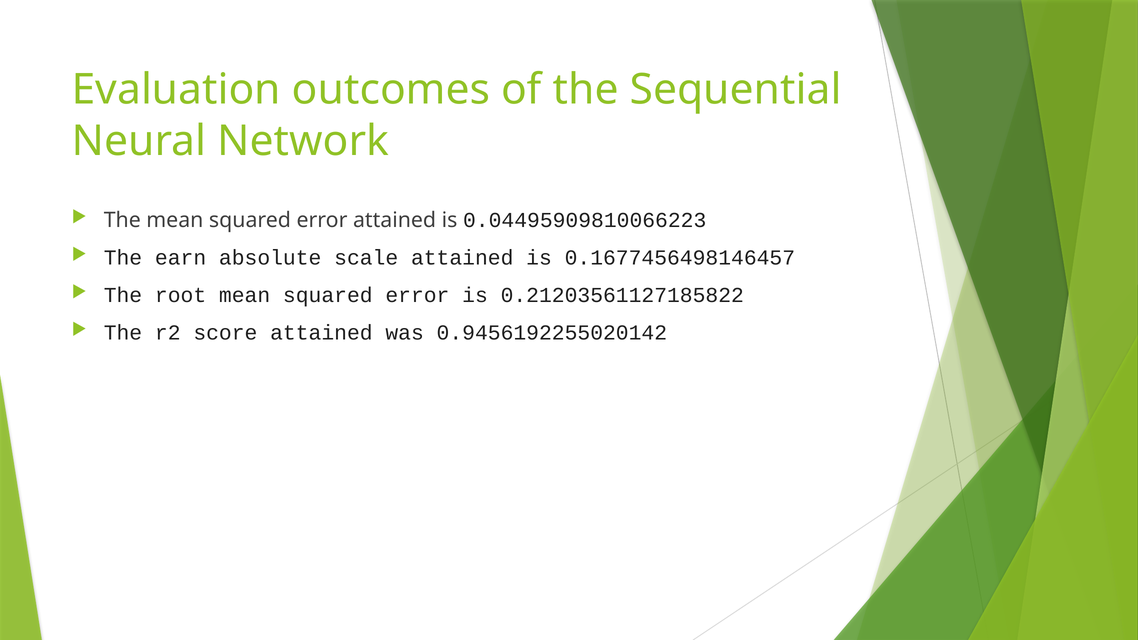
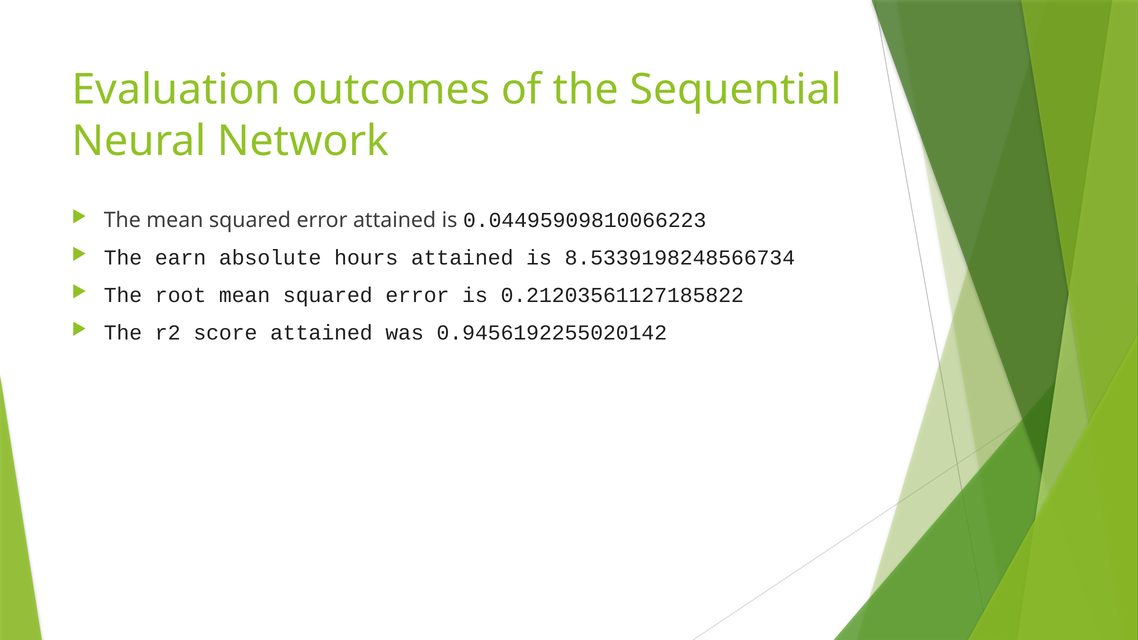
scale: scale -> hours
0.1677456498146457: 0.1677456498146457 -> 8.5339198248566734
